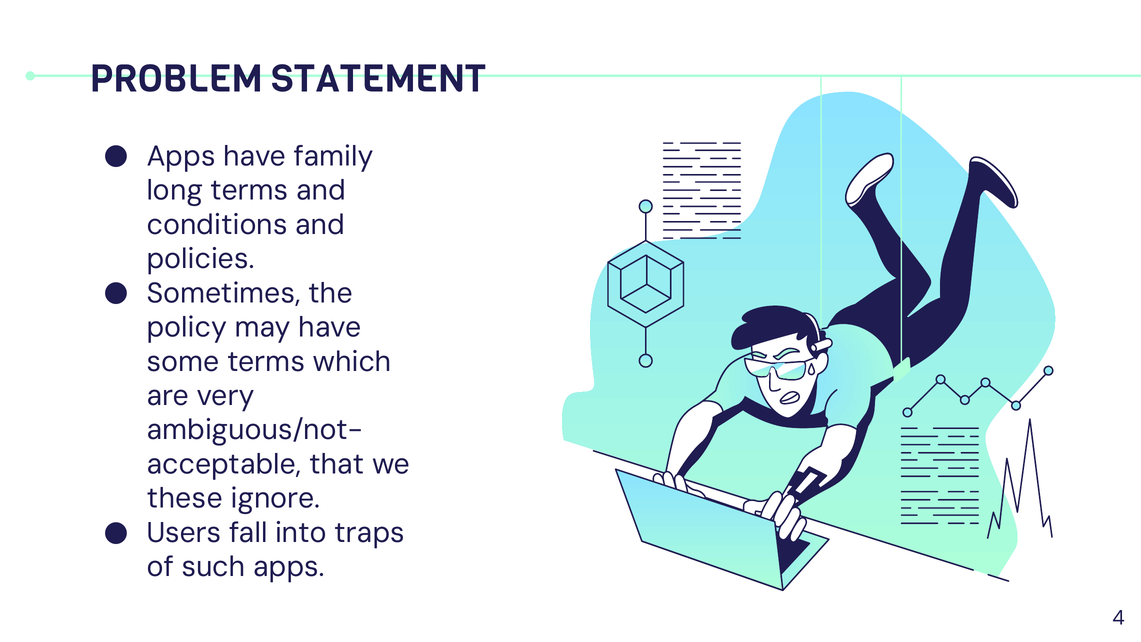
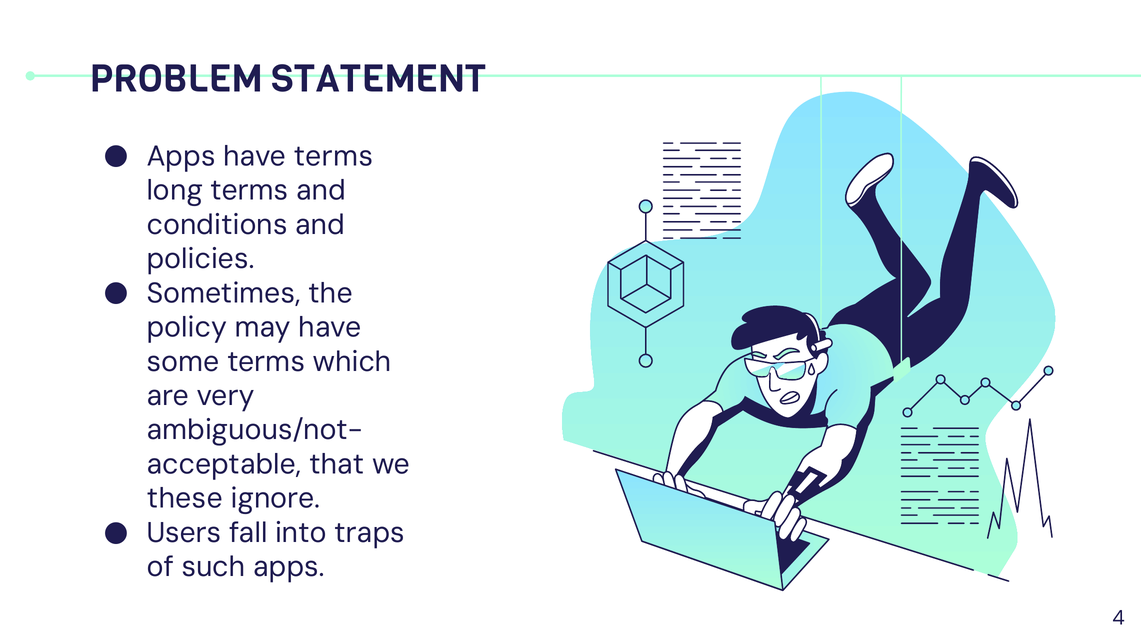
have family: family -> terms
